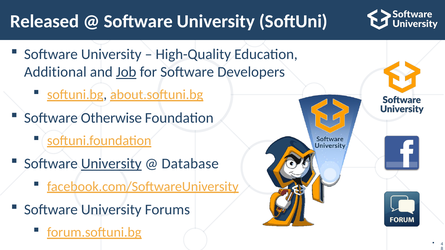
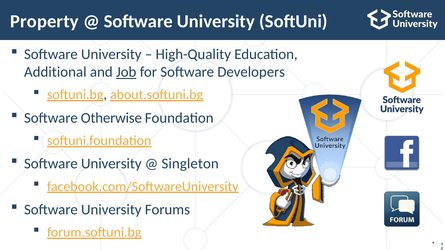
Released: Released -> Property
University at (111, 164) underline: present -> none
Database: Database -> Singleton
